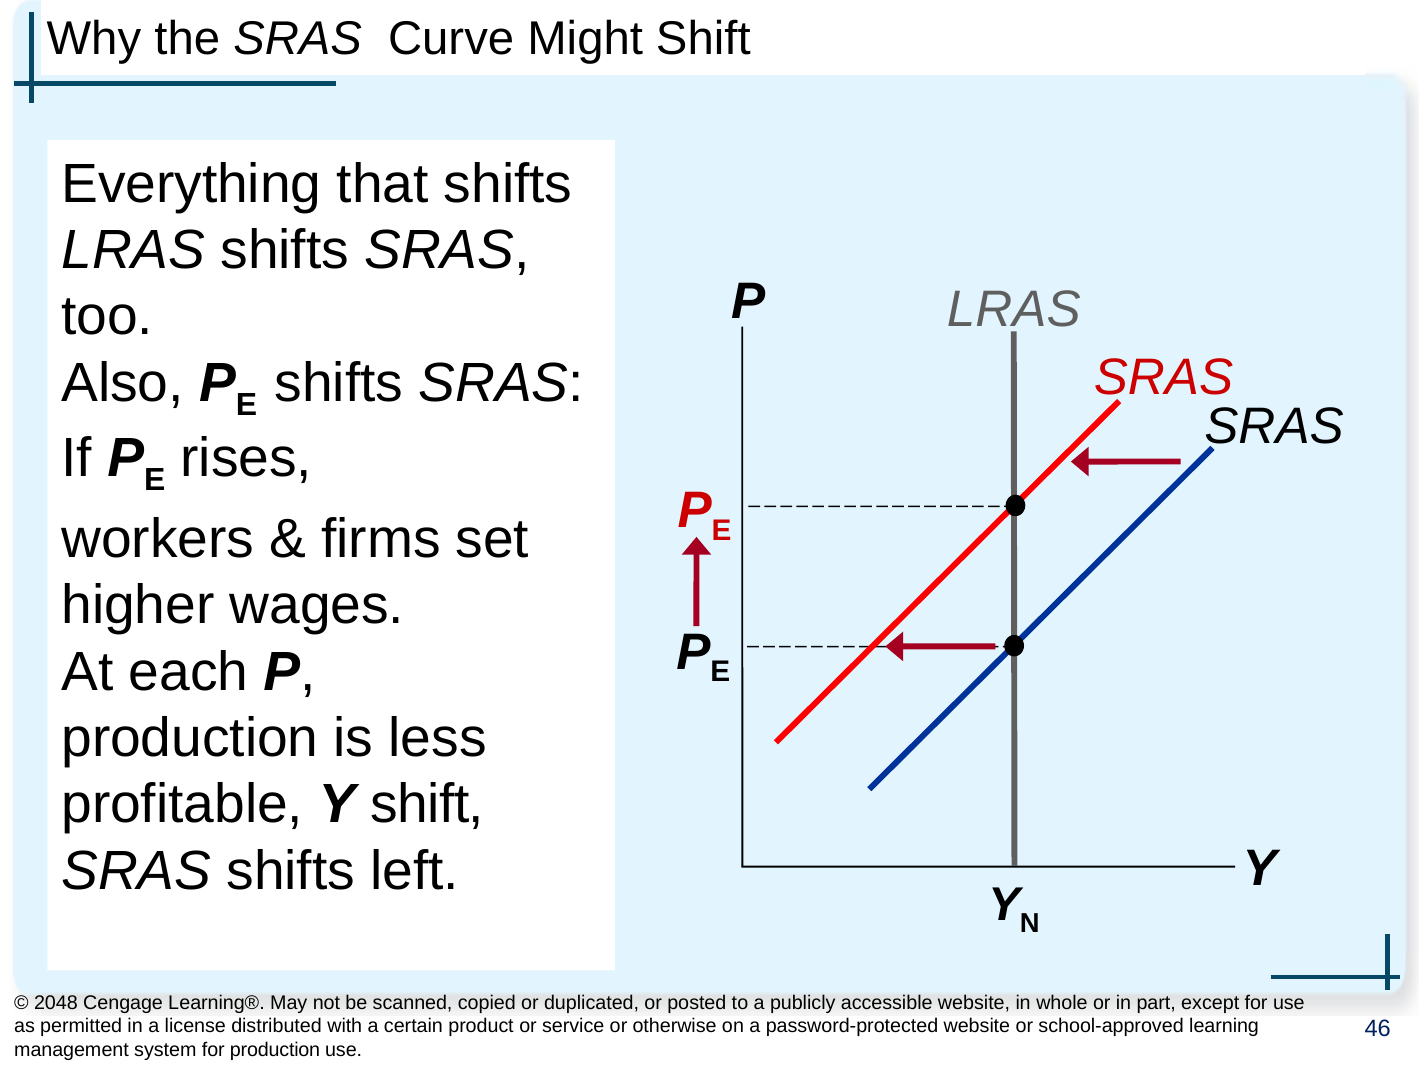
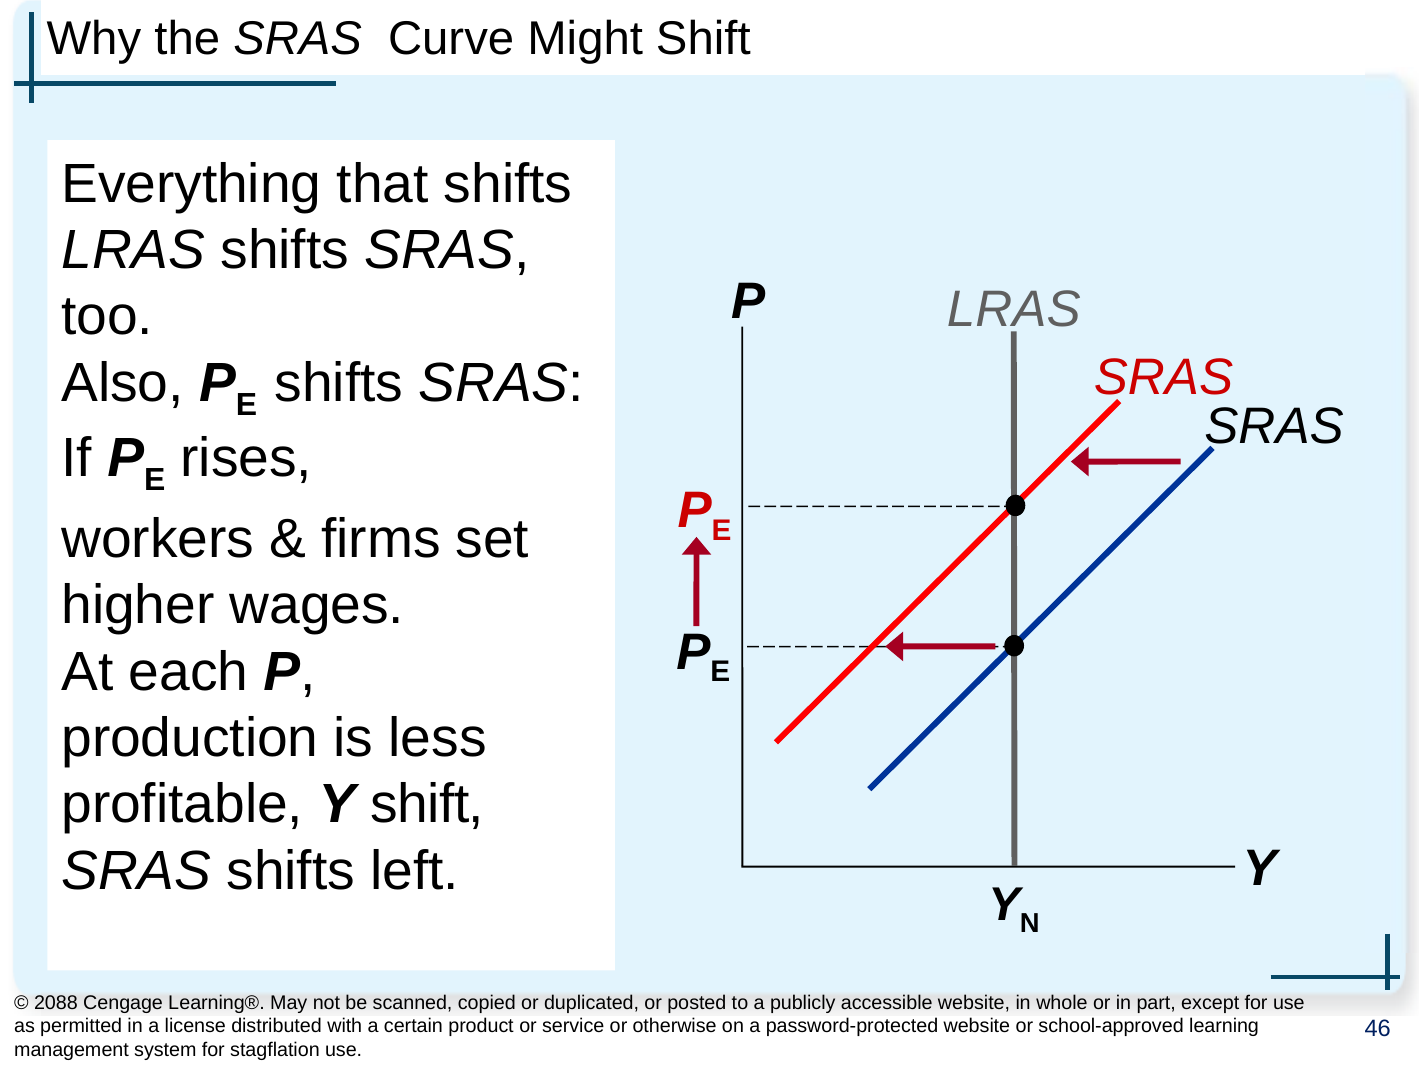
2048: 2048 -> 2088
for production: production -> stagflation
